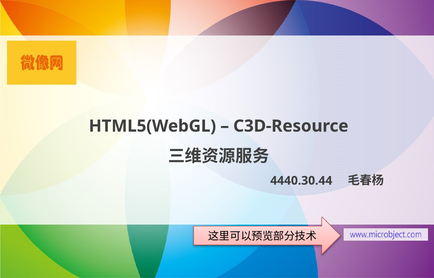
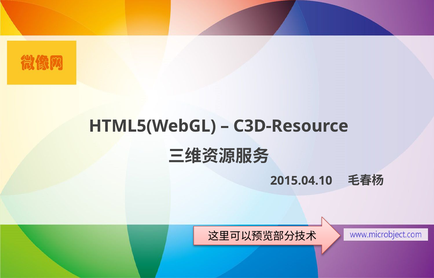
4440.30.44: 4440.30.44 -> 2015.04.10
